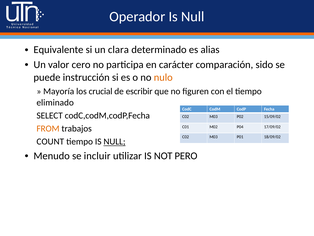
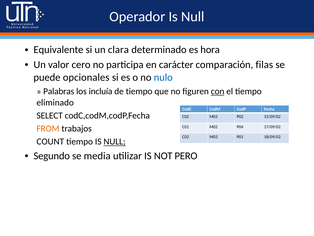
alias: alias -> hora
sido: sido -> filas
instrucción: instrucción -> opcionales
nulo colour: orange -> blue
Mayoría: Mayoría -> Palabras
crucial: crucial -> incluía
de escribir: escribir -> tiempo
con underline: none -> present
Menudo: Menudo -> Segundo
incluir: incluir -> media
